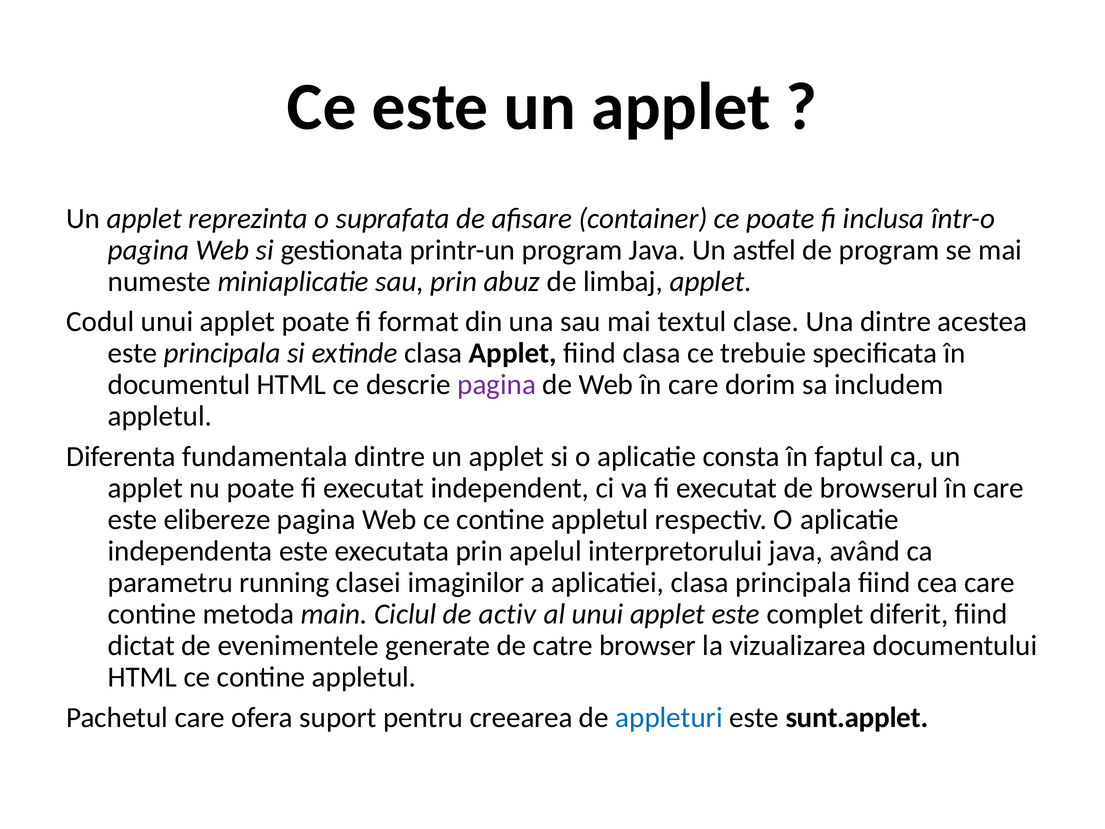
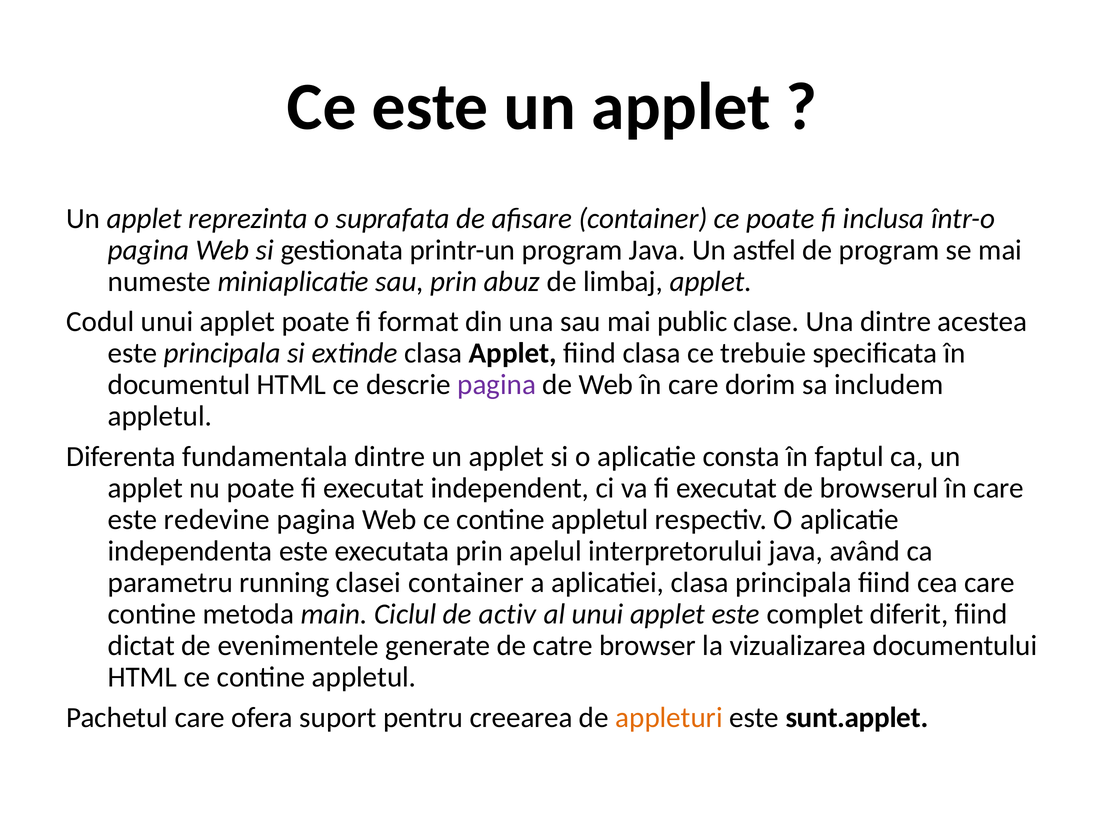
textul: textul -> public
elibereze: elibereze -> redevine
clasei imaginilor: imaginilor -> container
appleturi colour: blue -> orange
